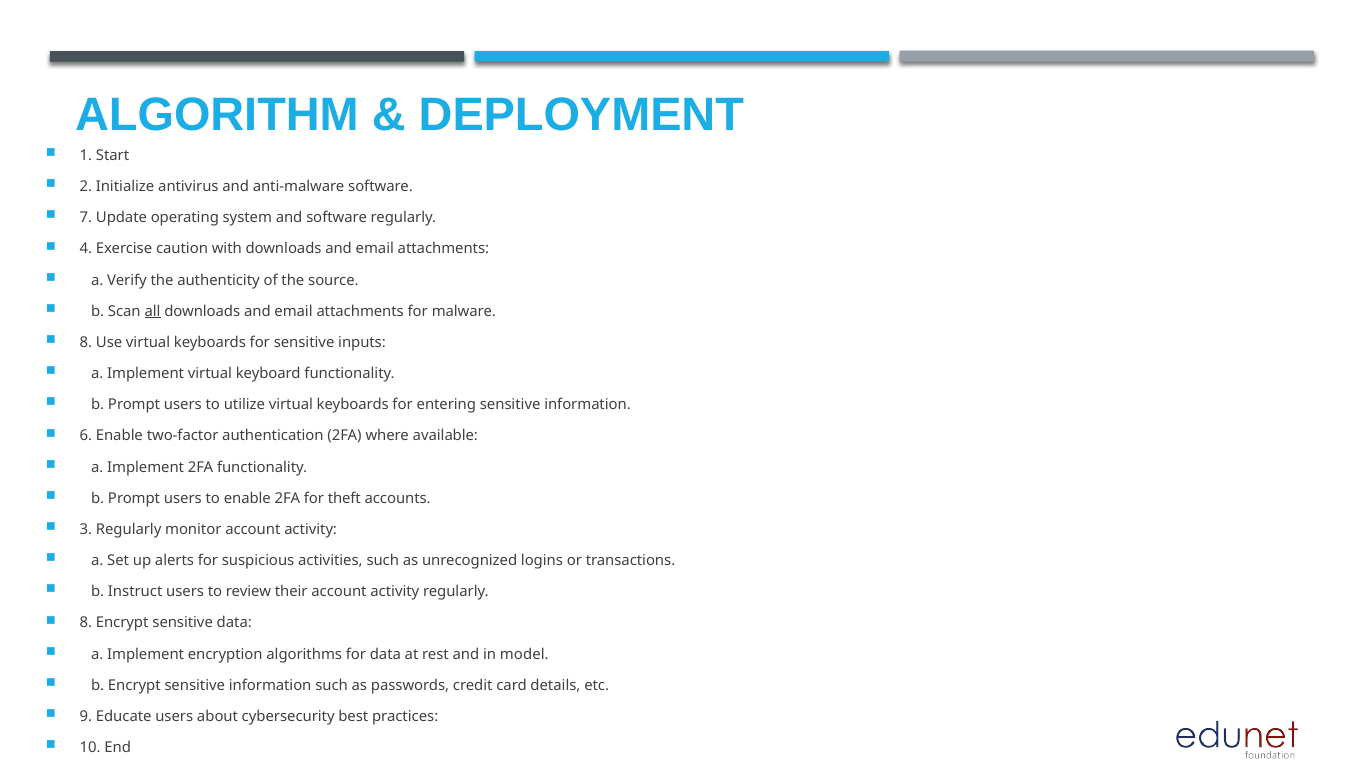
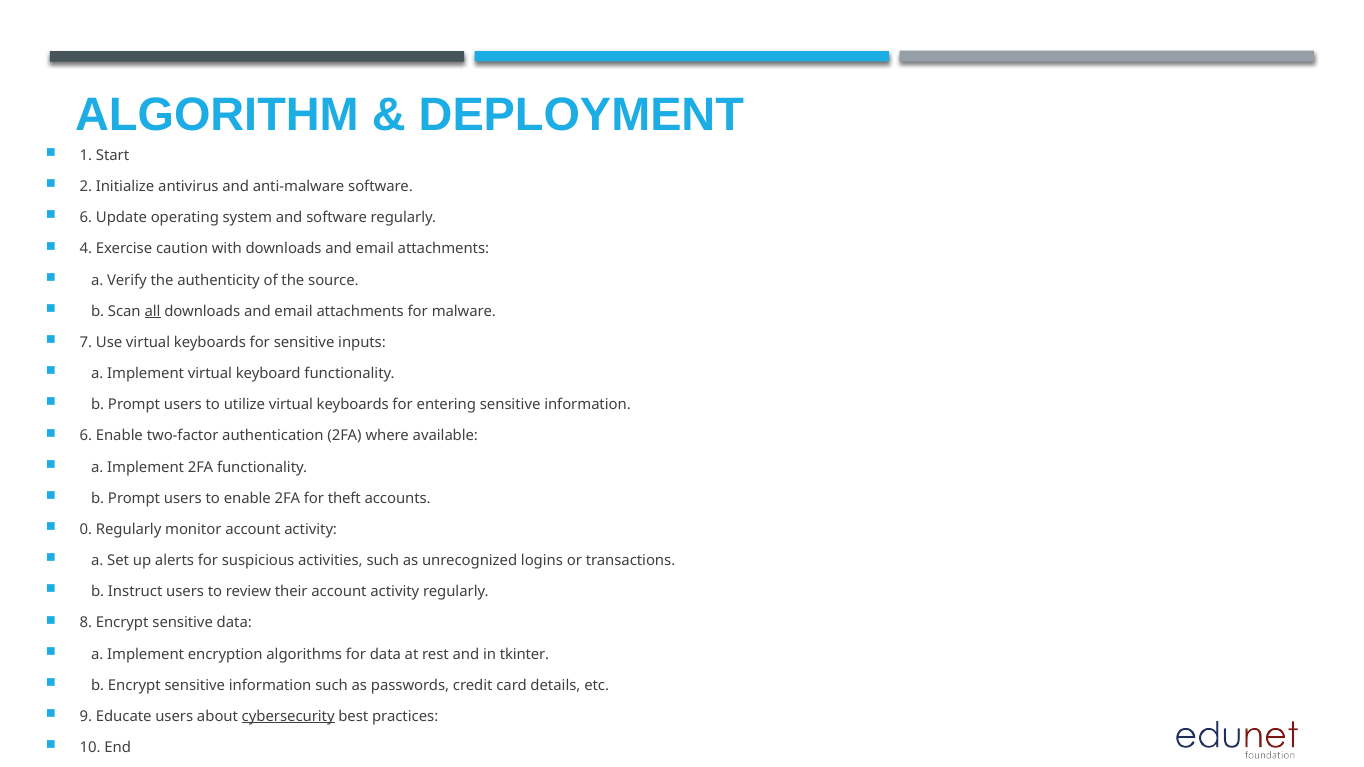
7 at (86, 218): 7 -> 6
8 at (86, 343): 8 -> 7
3: 3 -> 0
model: model -> tkinter
cybersecurity underline: none -> present
